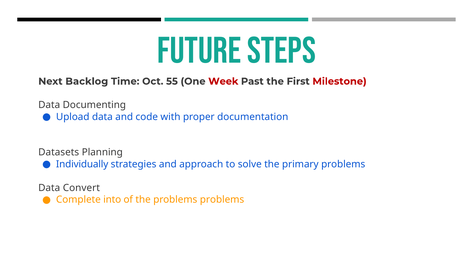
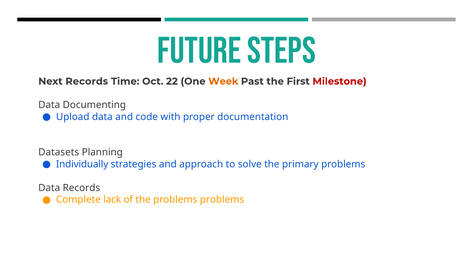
Next Backlog: Backlog -> Records
55: 55 -> 22
Week colour: red -> orange
Data Convert: Convert -> Records
into: into -> lack
